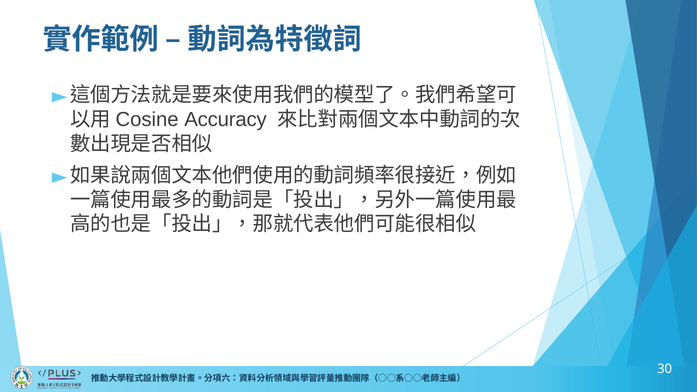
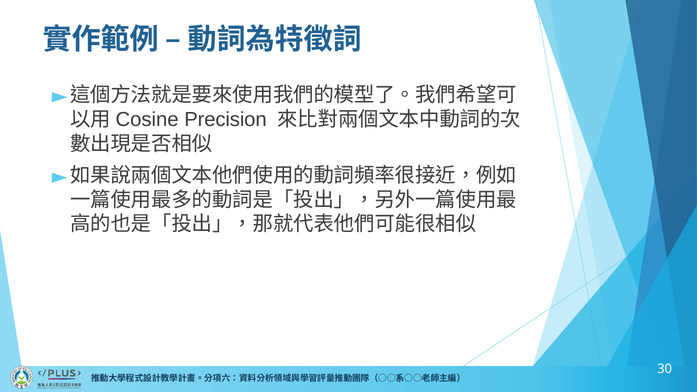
Accuracy: Accuracy -> Precision
